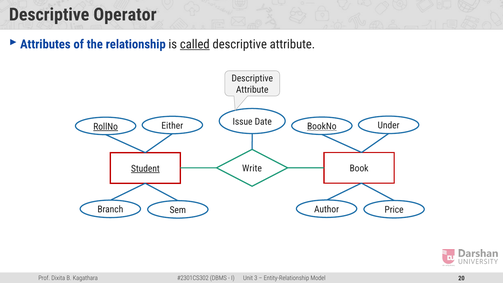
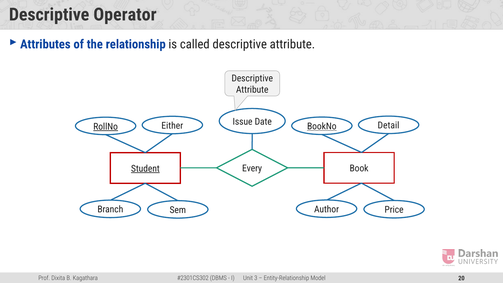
called underline: present -> none
Under: Under -> Detail
Write: Write -> Every
